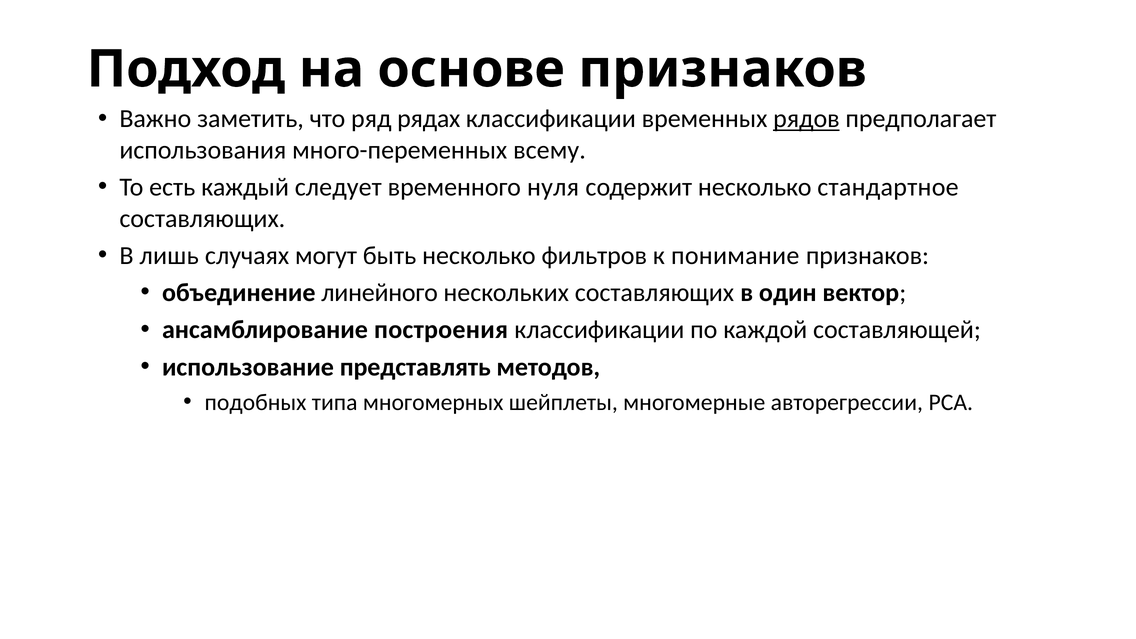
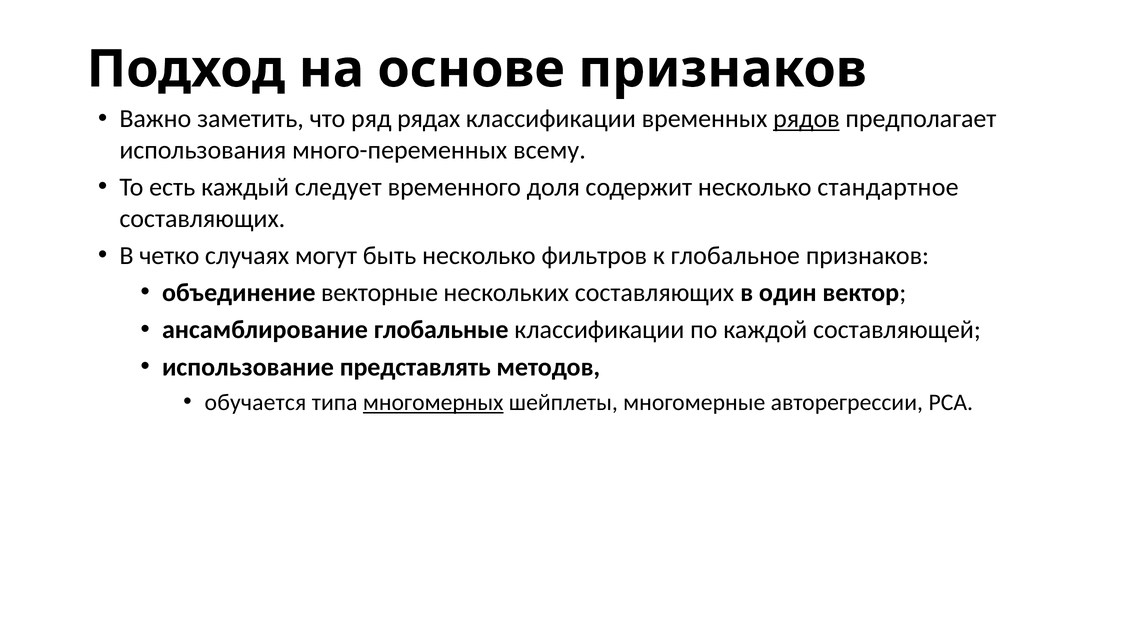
нуля: нуля -> доля
лишь: лишь -> четко
понимание: понимание -> глобальное
линейного: линейного -> векторные
построения: построения -> глобальные
подобных: подобных -> обучается
многомерных underline: none -> present
